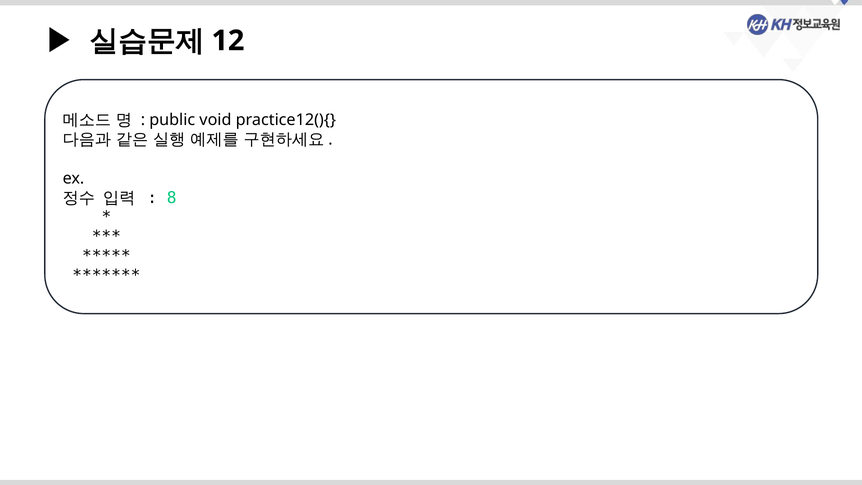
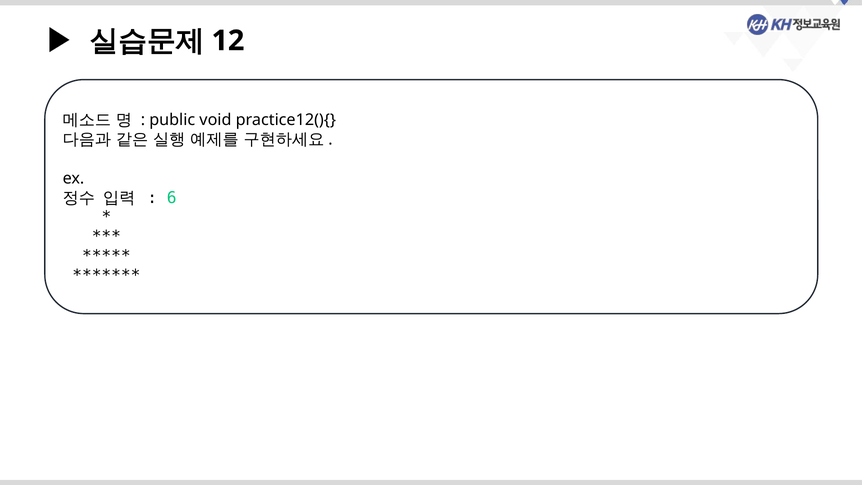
8: 8 -> 6
